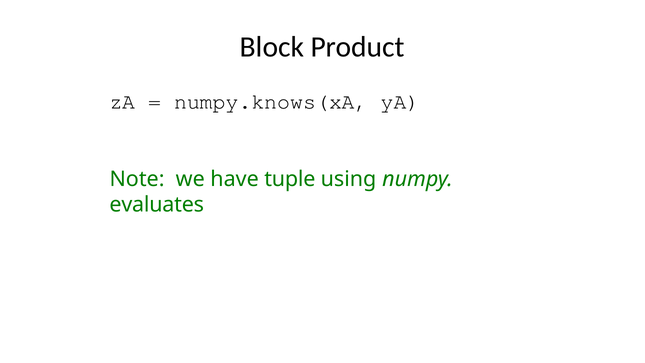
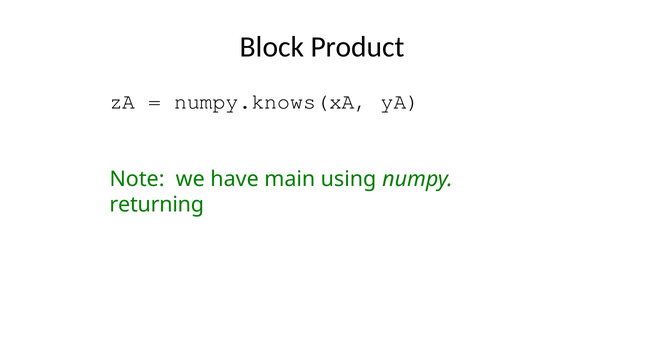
tuple: tuple -> main
evaluates: evaluates -> returning
